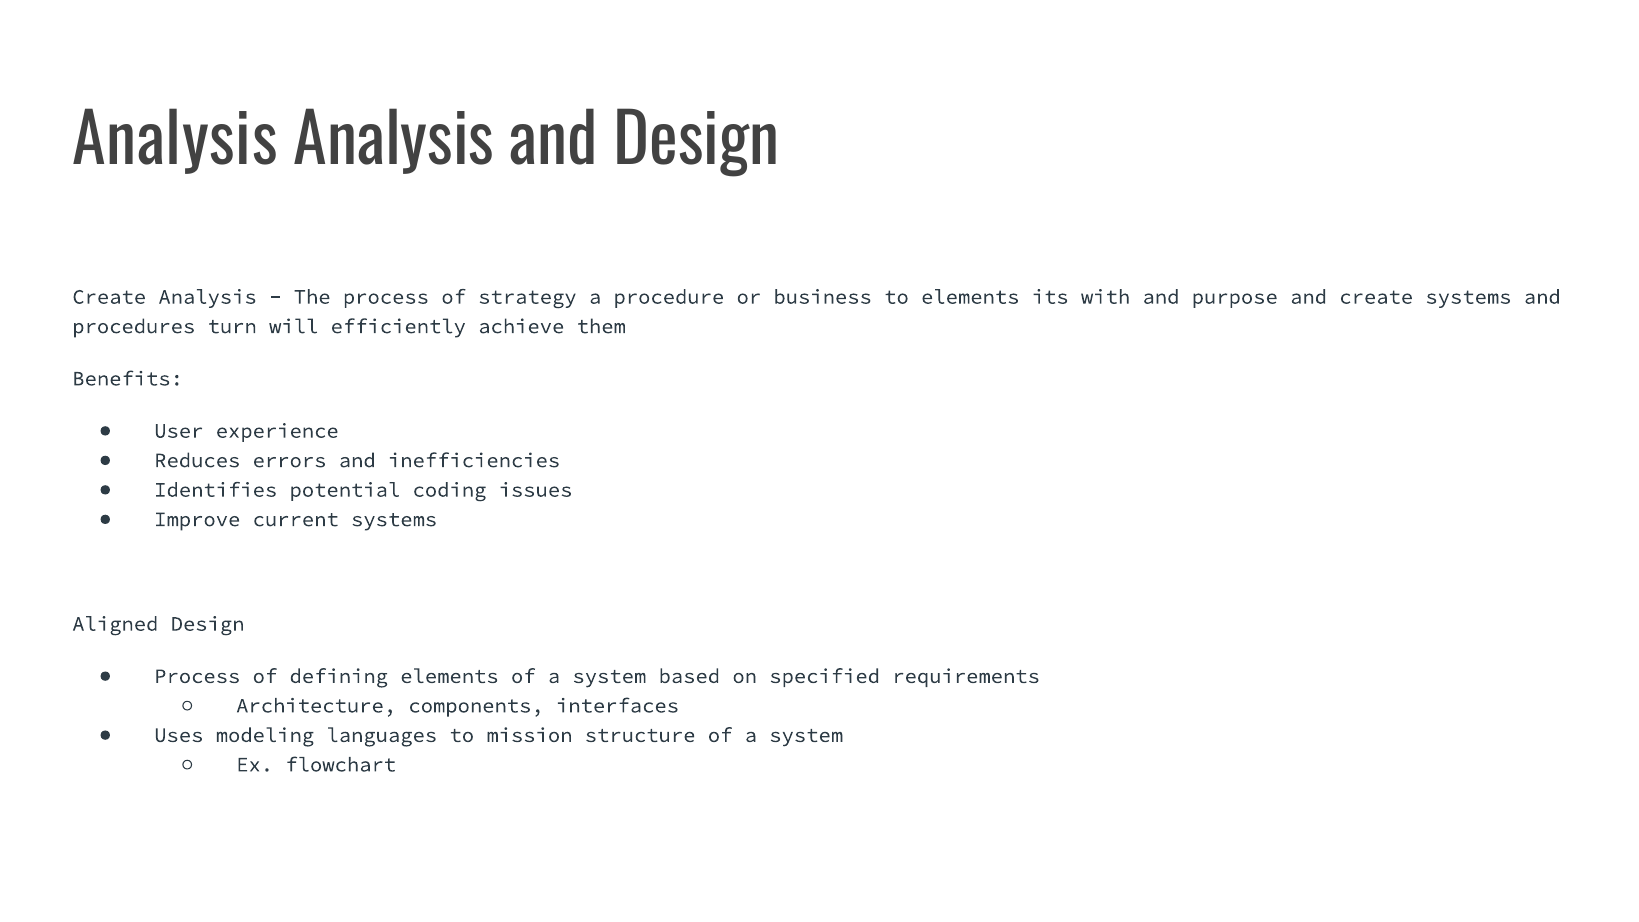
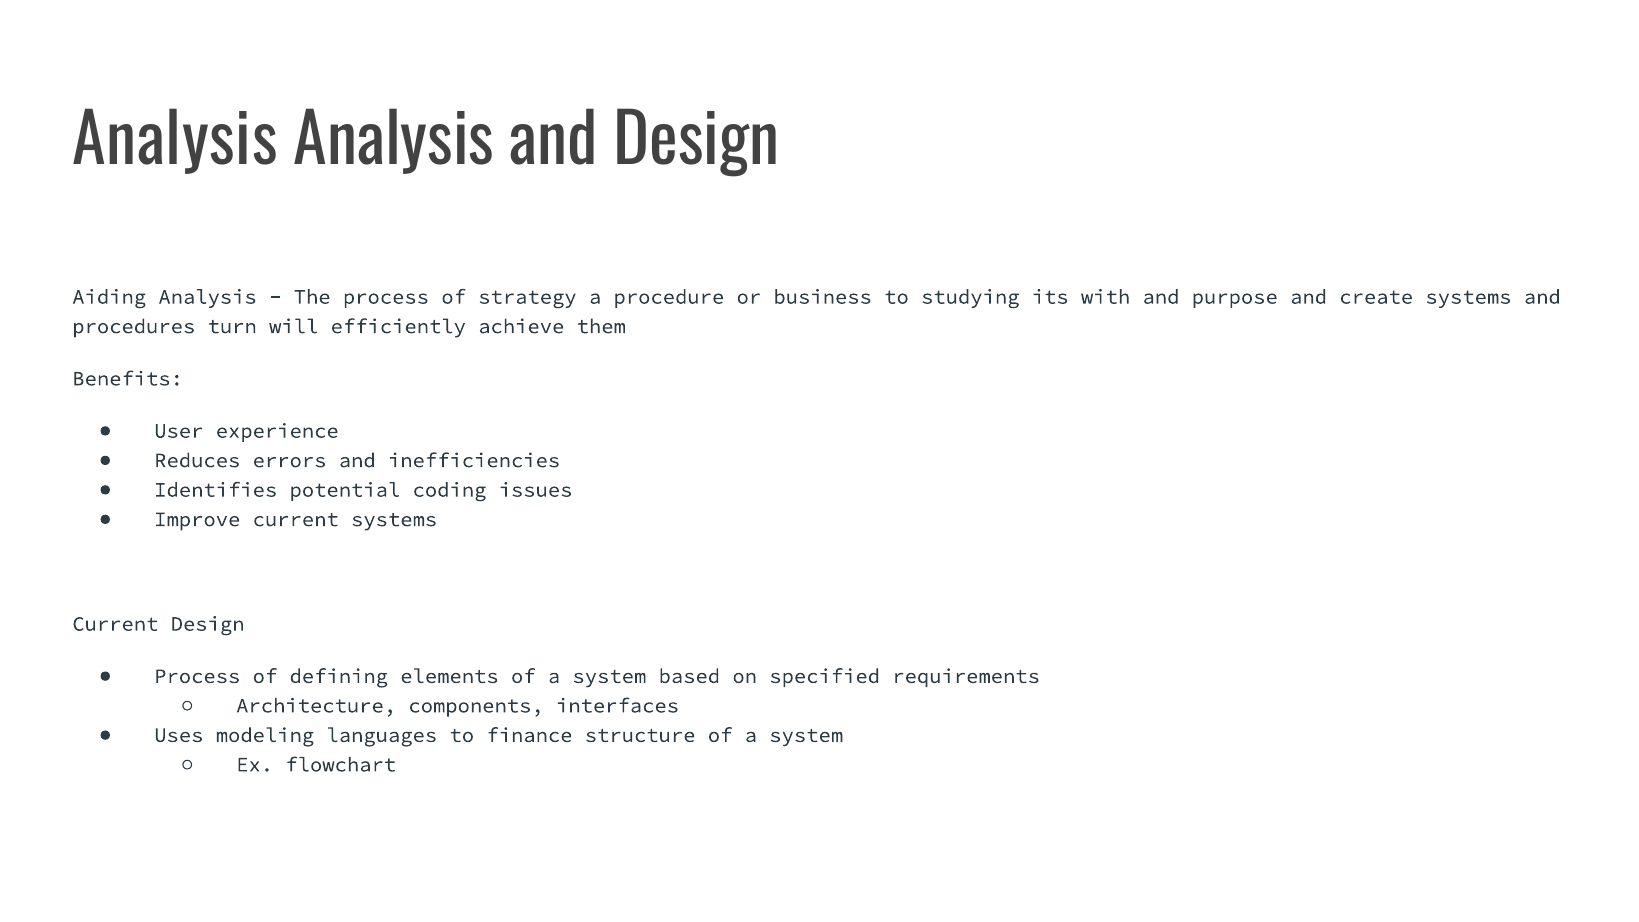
Create at (109, 297): Create -> Aiding
to elements: elements -> studying
Aligned at (115, 624): Aligned -> Current
mission: mission -> finance
